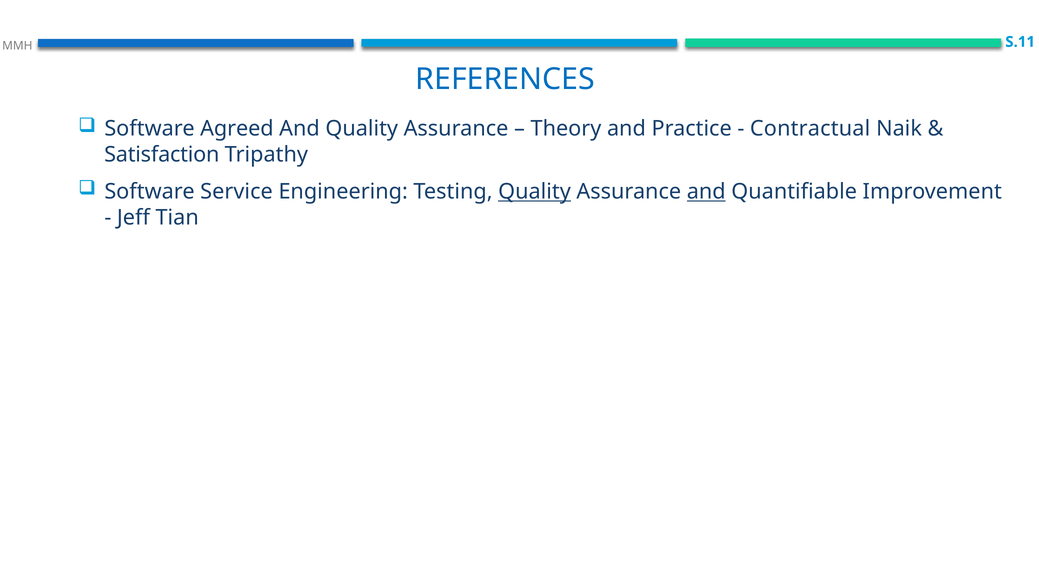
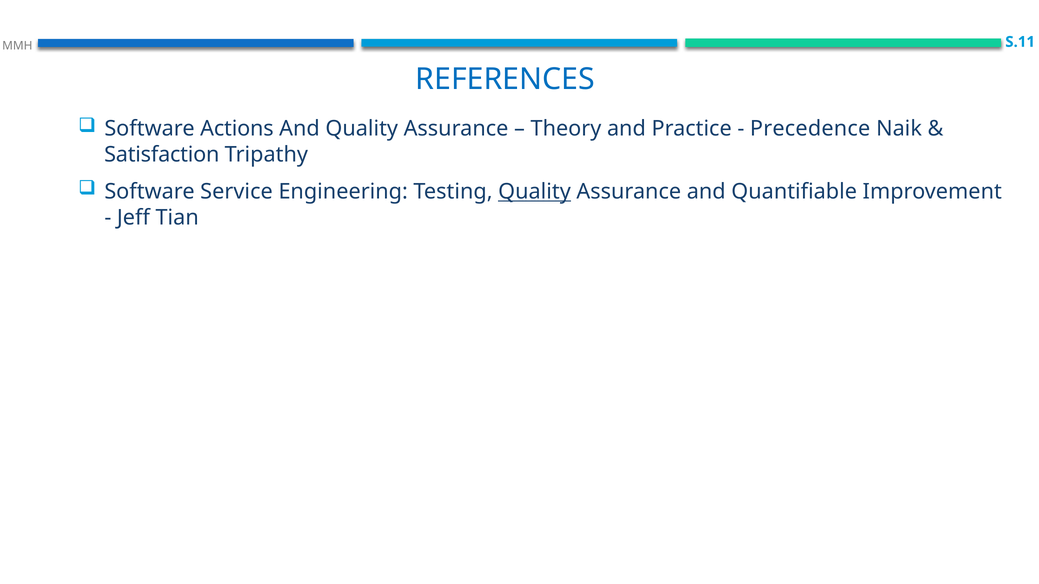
Agreed: Agreed -> Actions
Contractual: Contractual -> Precedence
and at (706, 192) underline: present -> none
